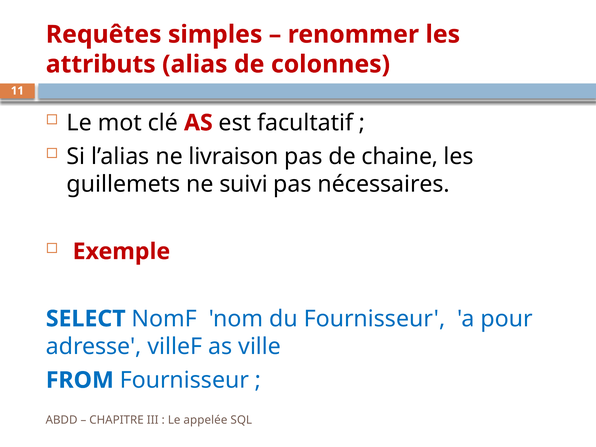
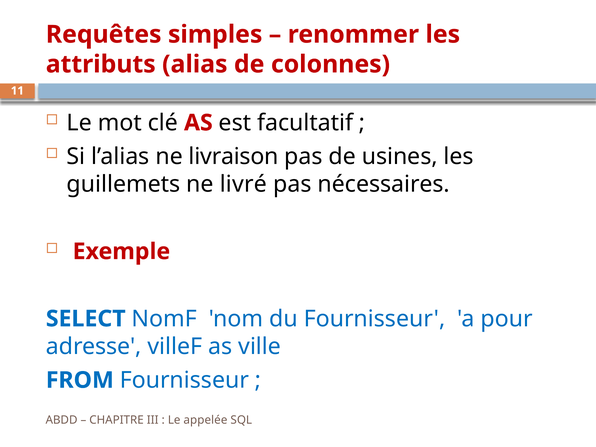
chaine: chaine -> usines
suivi: suivi -> livré
